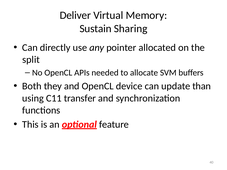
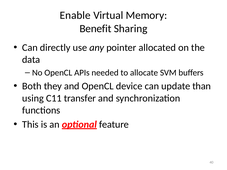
Deliver: Deliver -> Enable
Sustain: Sustain -> Benefit
split: split -> data
